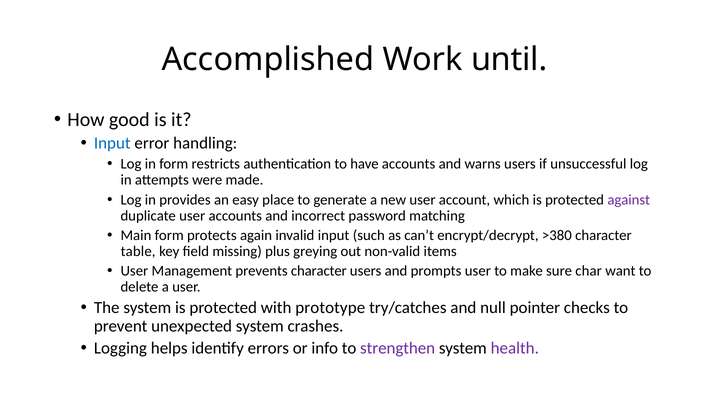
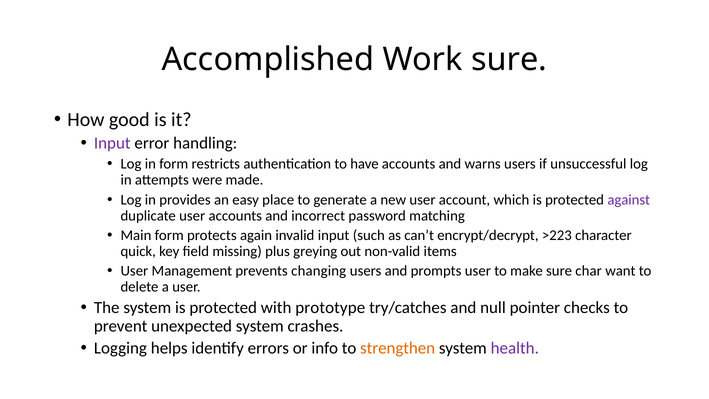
Work until: until -> sure
Input at (112, 143) colour: blue -> purple
>380: >380 -> >223
table: table -> quick
prevents character: character -> changing
strengthen colour: purple -> orange
